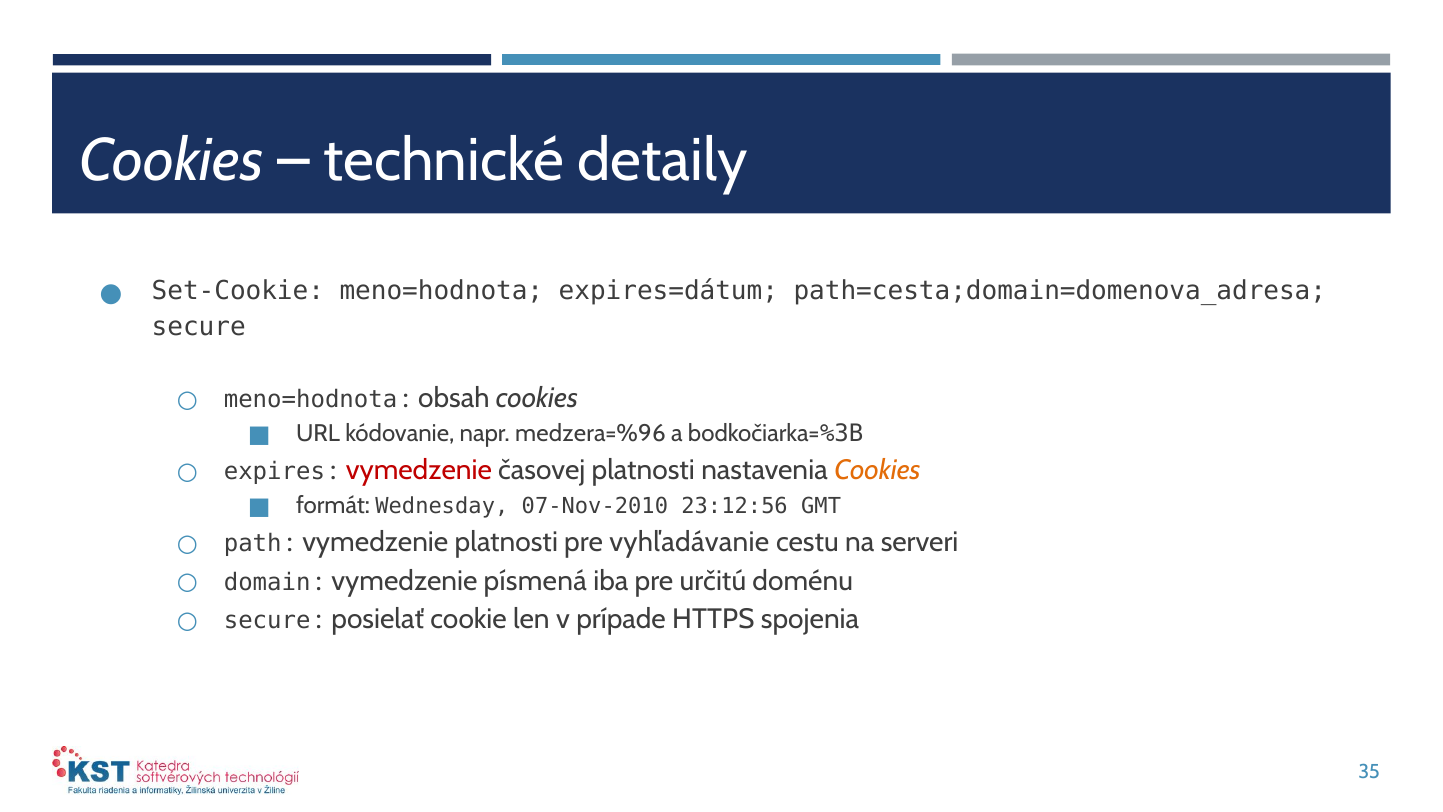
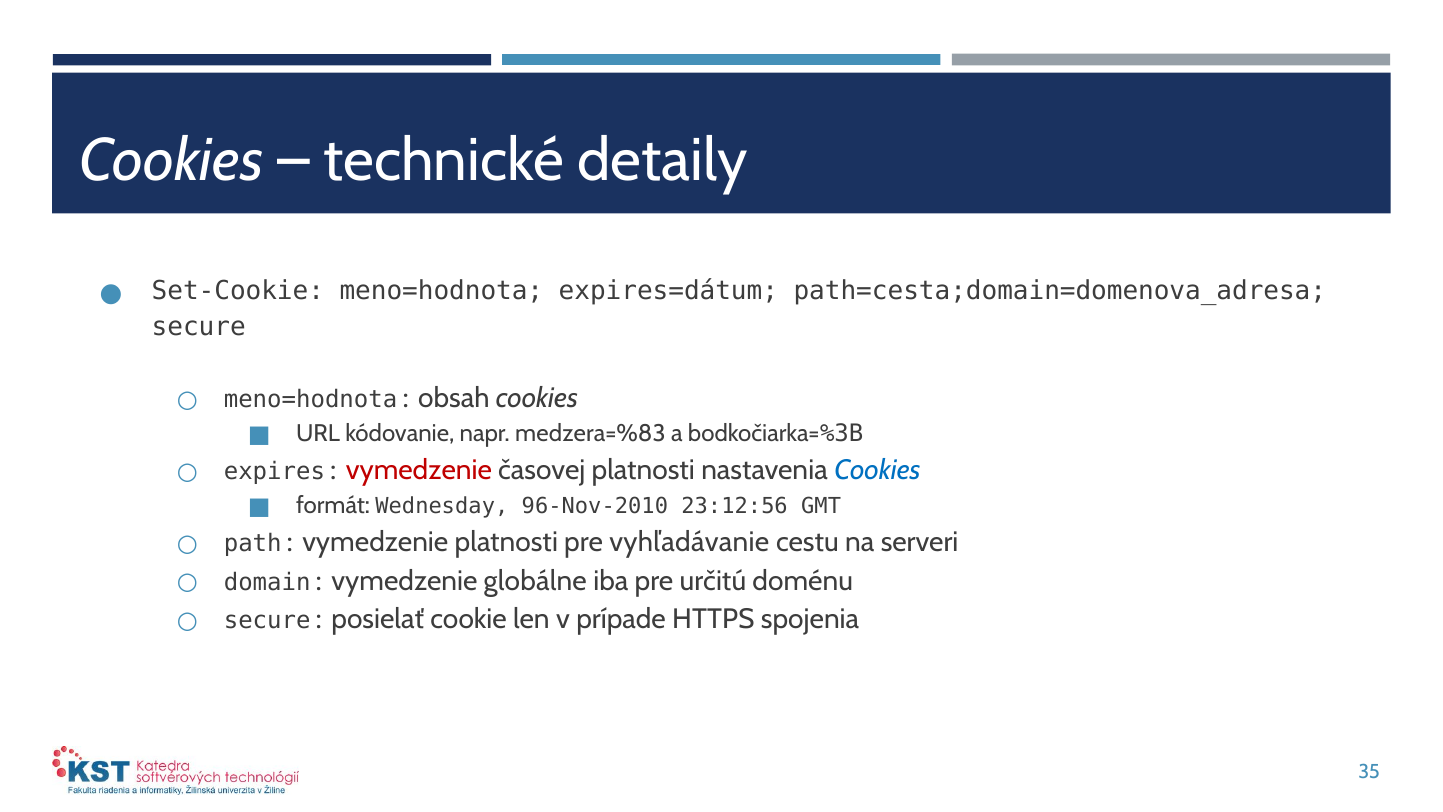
medzera=%96: medzera=%96 -> medzera=%83
Cookies at (877, 470) colour: orange -> blue
07-Nov-2010: 07-Nov-2010 -> 96-Nov-2010
písmená: písmená -> globálne
